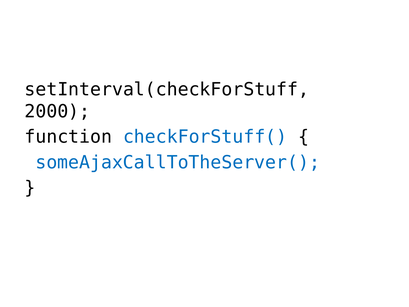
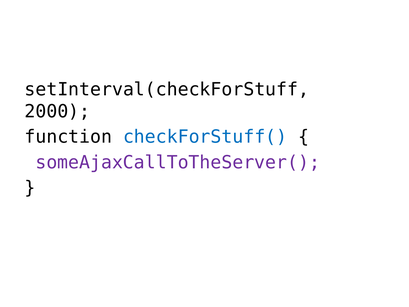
someAjaxCallToTheServer( colour: blue -> purple
